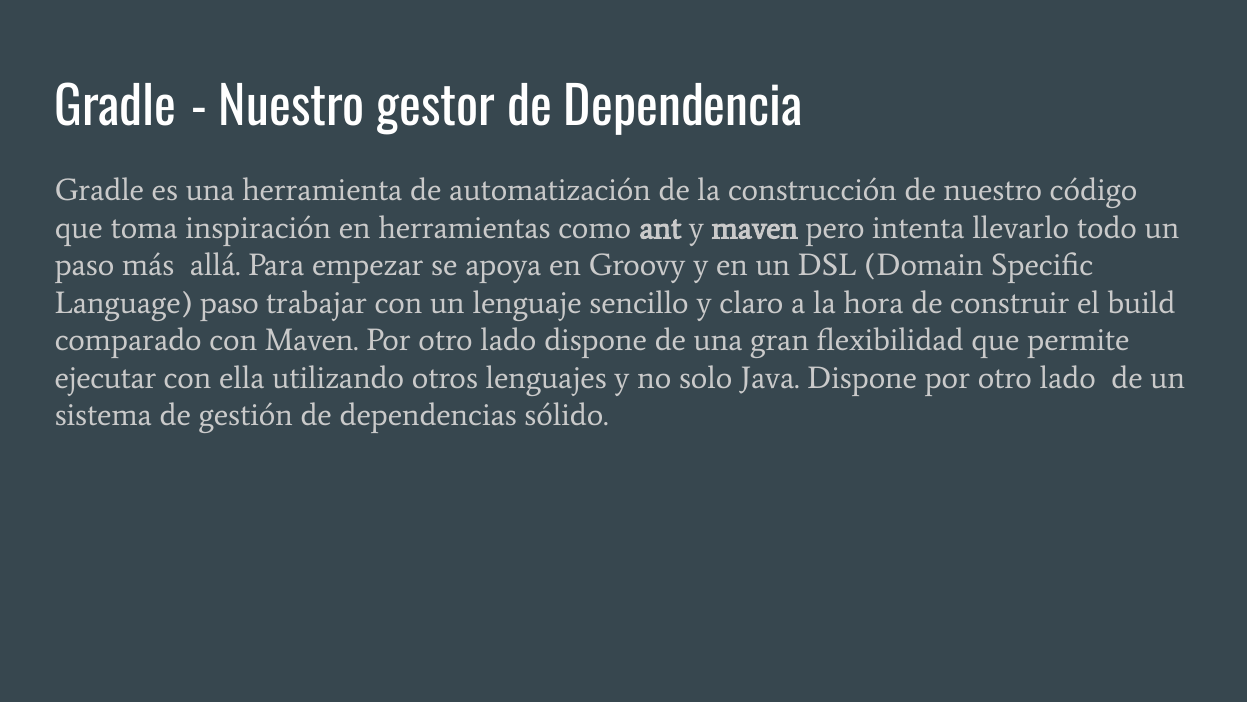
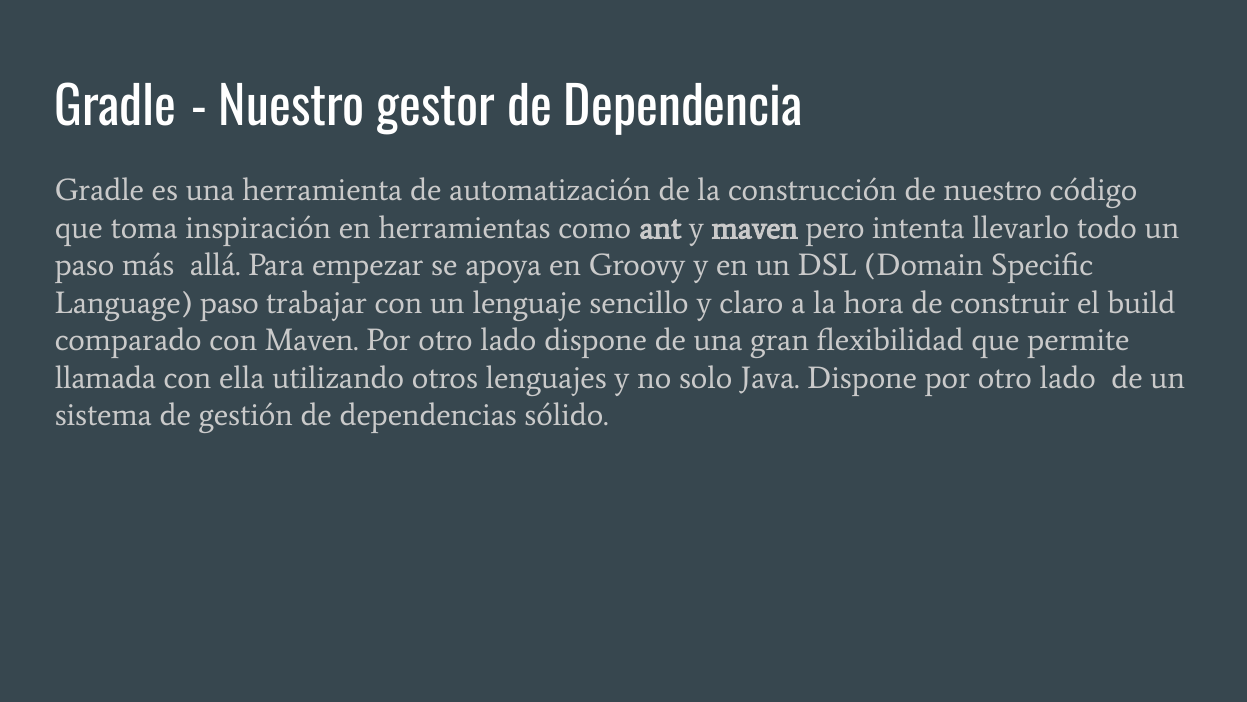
ejecutar: ejecutar -> llamada
